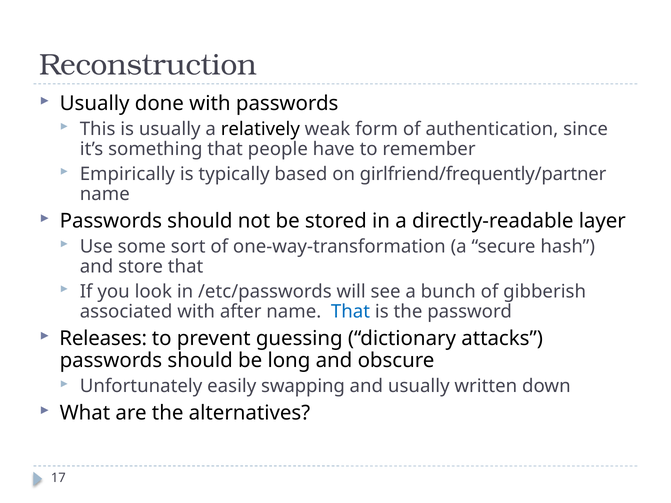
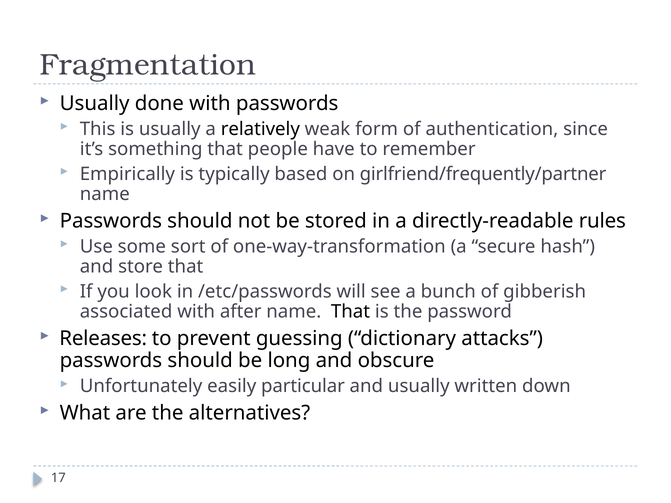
Reconstruction: Reconstruction -> Fragmentation
layer: layer -> rules
That at (351, 312) colour: blue -> black
swapping: swapping -> particular
